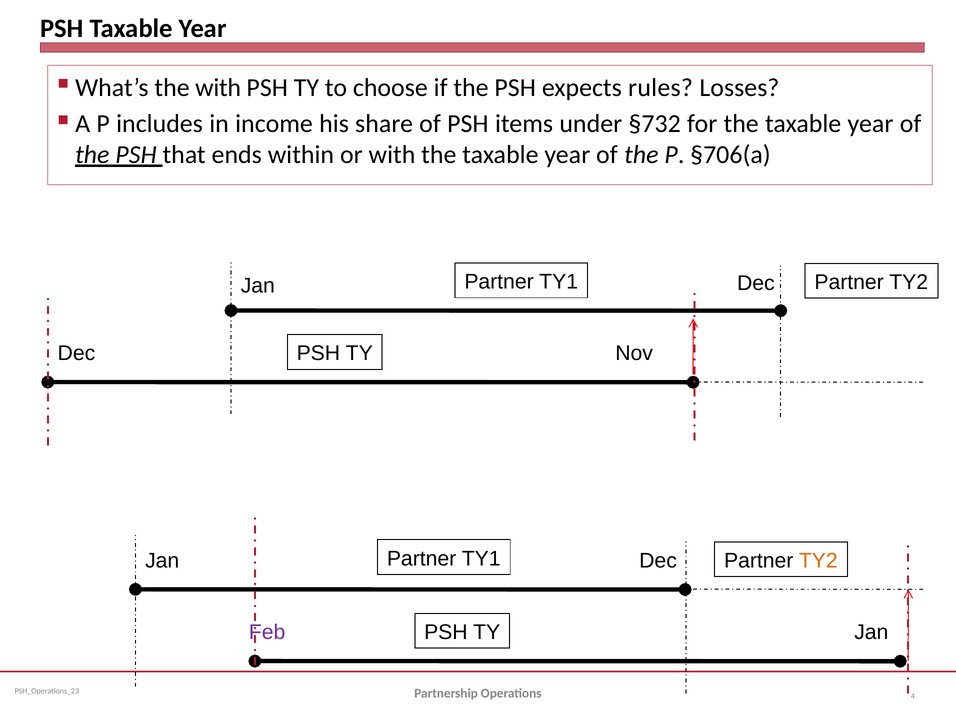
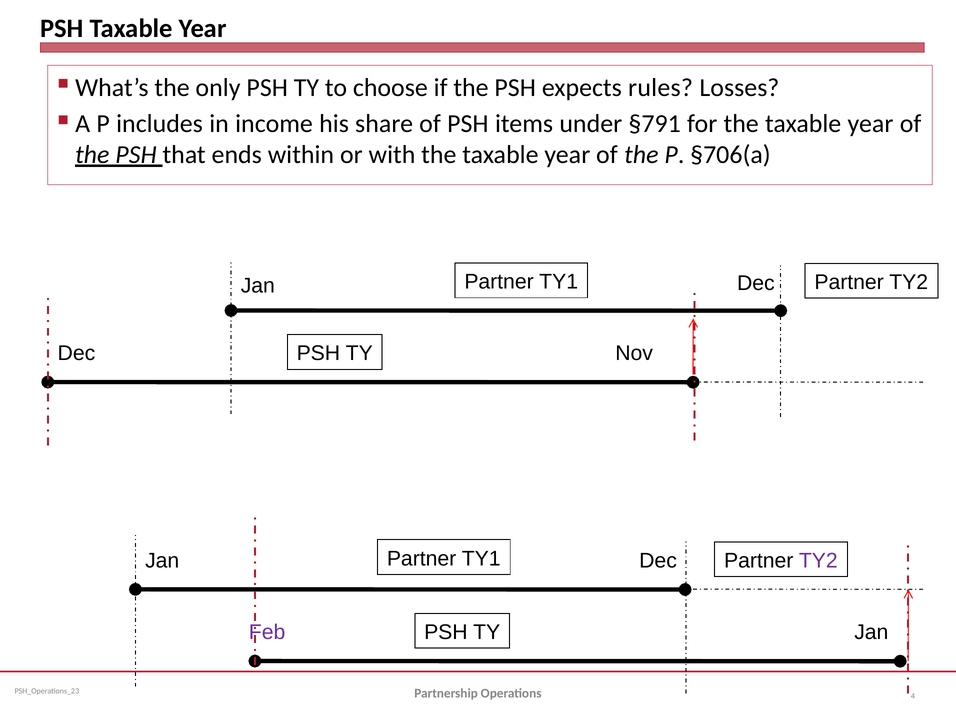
the with: with -> only
§732: §732 -> §791
TY2 at (818, 561) colour: orange -> purple
